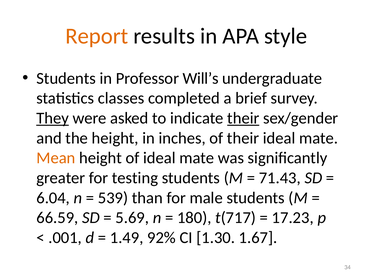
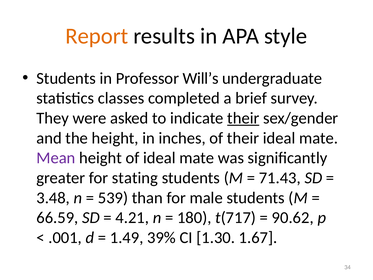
They underline: present -> none
Mean colour: orange -> purple
testing: testing -> stating
6.04: 6.04 -> 3.48
5.69: 5.69 -> 4.21
17.23: 17.23 -> 90.62
92%: 92% -> 39%
